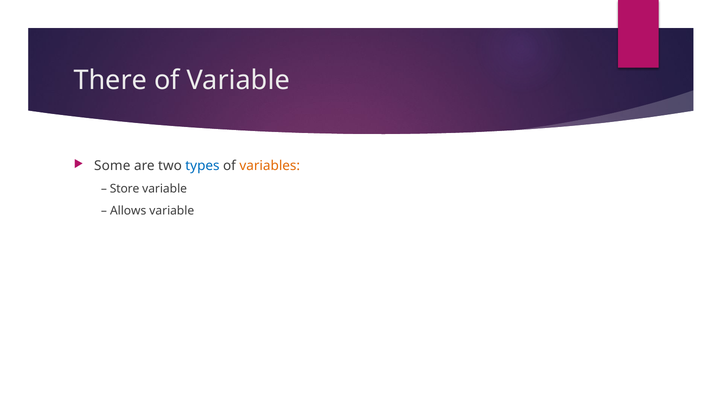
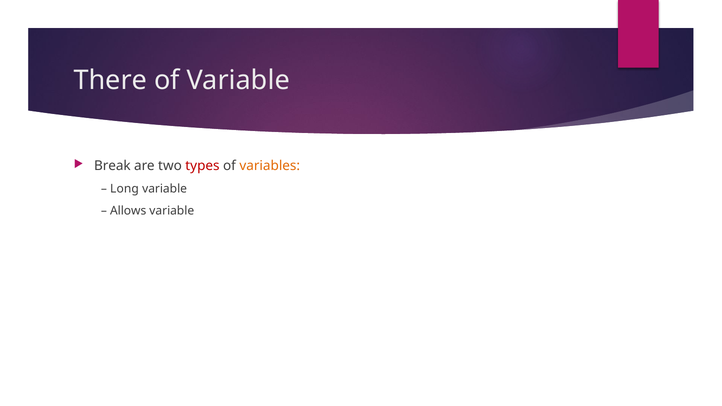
Some: Some -> Break
types colour: blue -> red
Store: Store -> Long
